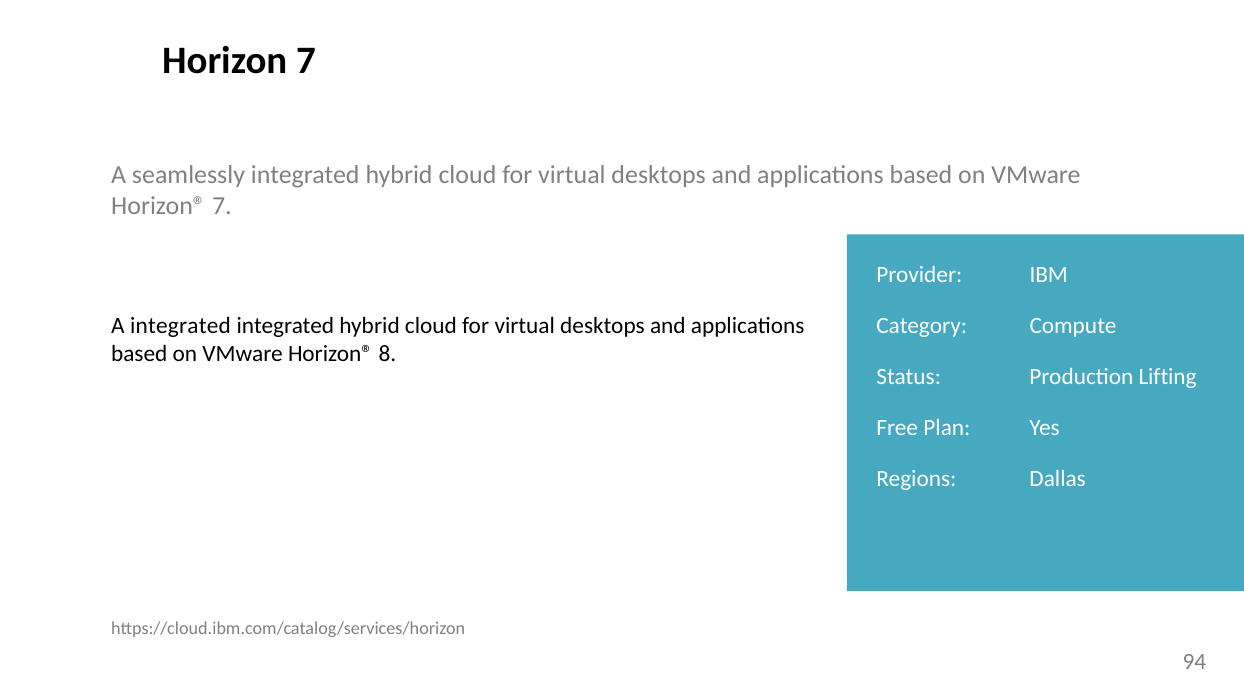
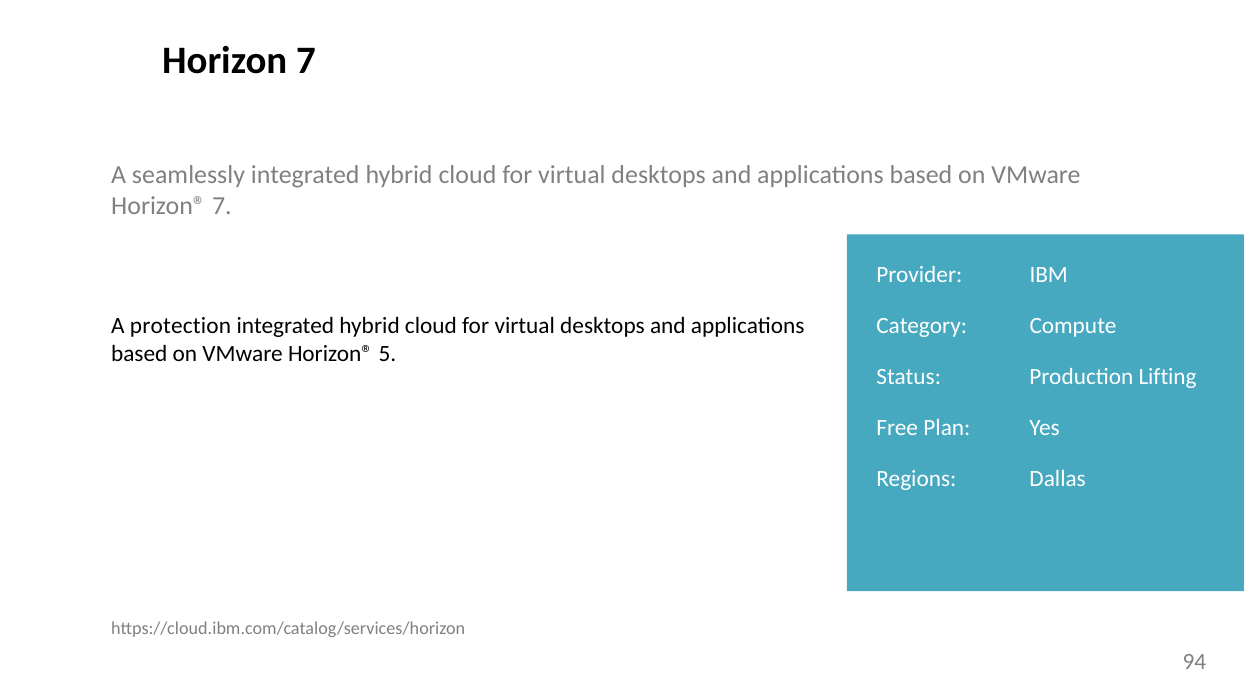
A integrated: integrated -> protection
8: 8 -> 5
